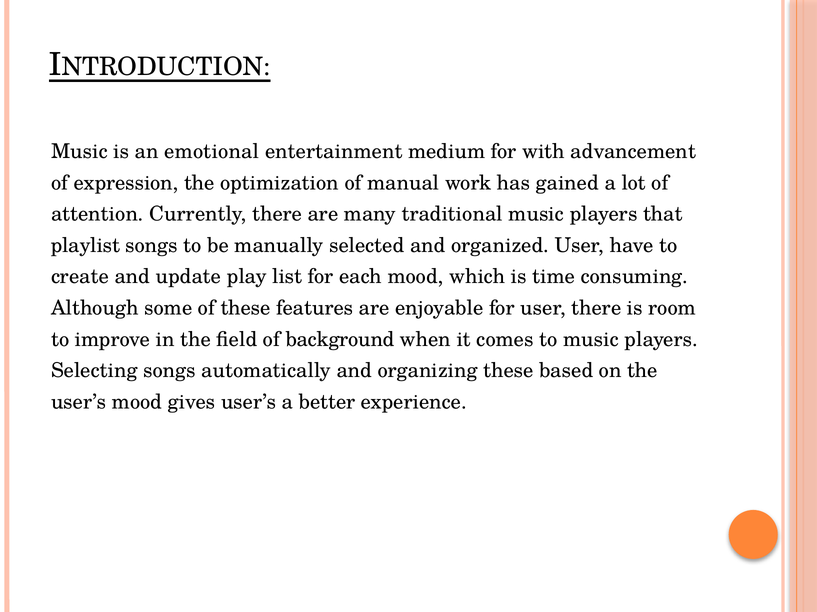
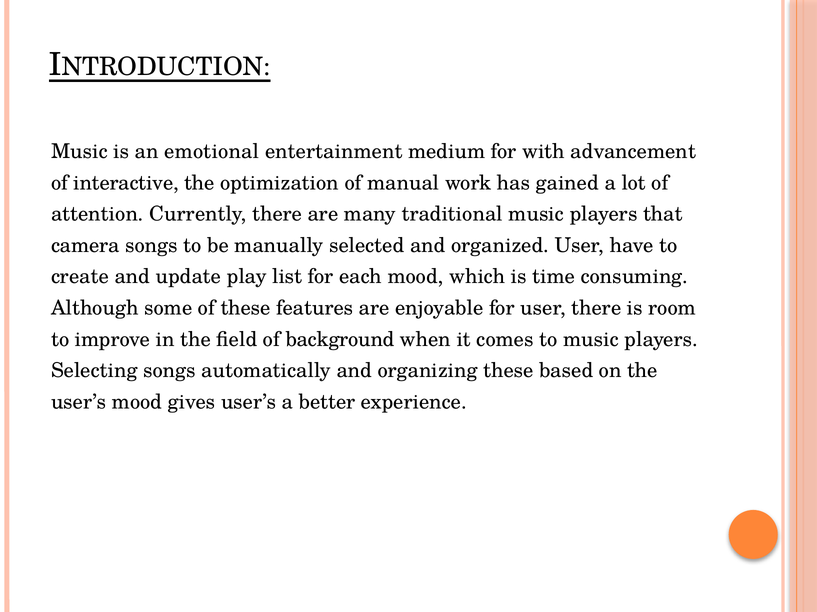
expression: expression -> interactive
playlist: playlist -> camera
